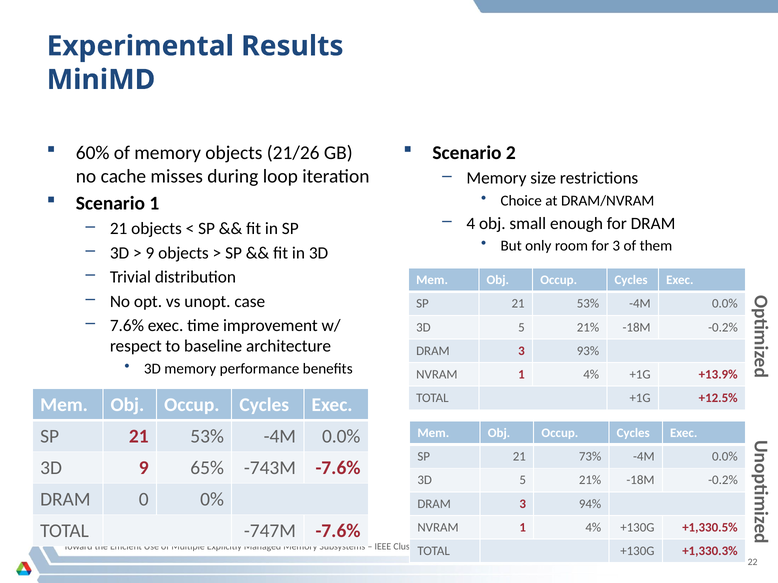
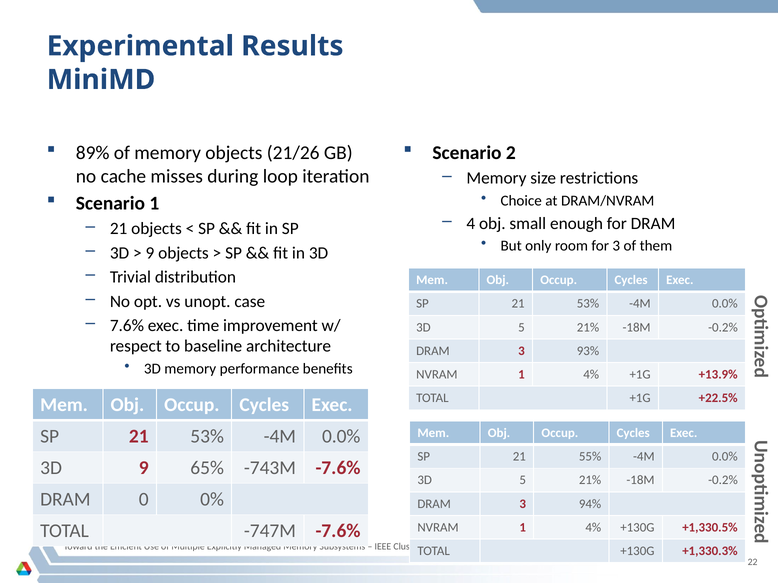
60%: 60% -> 89%
+12.5%: +12.5% -> +22.5%
73%: 73% -> 55%
